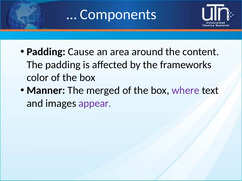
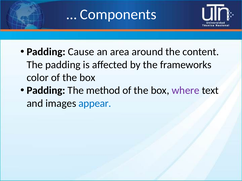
Manner at (46, 91): Manner -> Padding
merged: merged -> method
appear colour: purple -> blue
